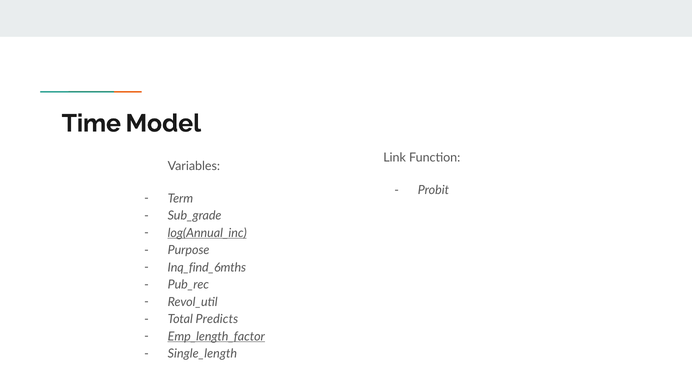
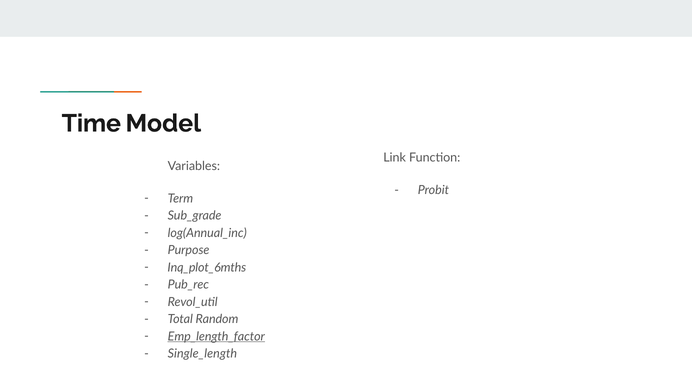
log(Annual_inc underline: present -> none
Inq_find_6mths: Inq_find_6mths -> Inq_plot_6mths
Predicts: Predicts -> Random
